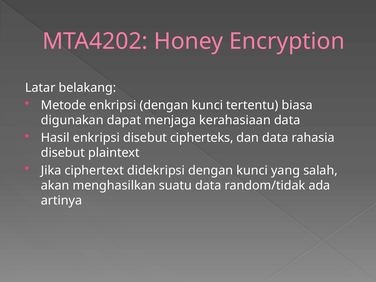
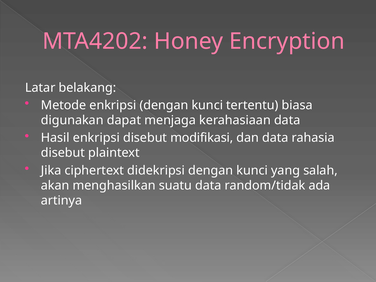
cipherteks: cipherteks -> modifikasi
